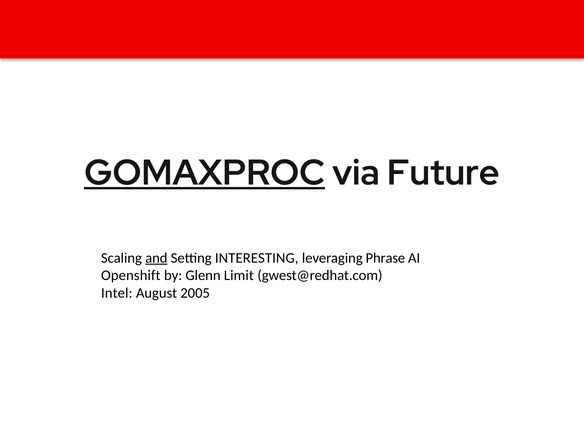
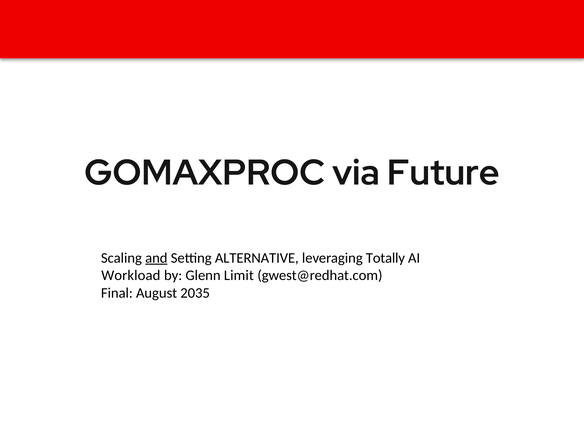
GOMAXPROC underline: present -> none
INTERESTING: INTERESTING -> ALTERNATIVE
Phrase: Phrase -> Totally
Openshift: Openshift -> Workload
Intel: Intel -> Final
2005: 2005 -> 2035
